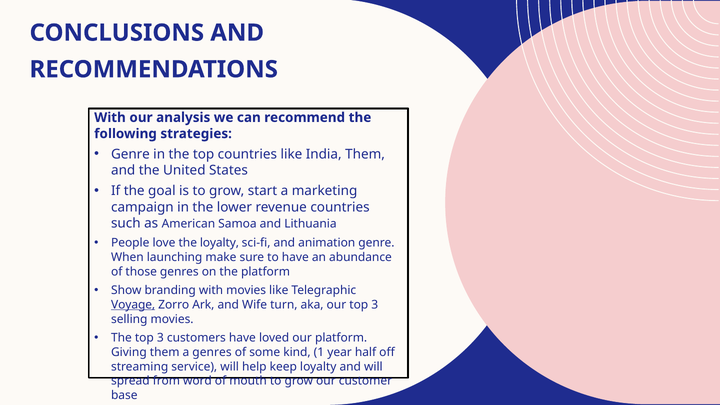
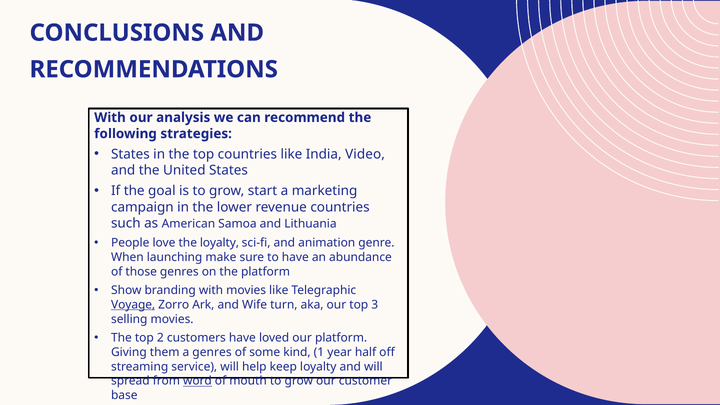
Genre at (130, 154): Genre -> States
India Them: Them -> Video
The top 3: 3 -> 2
word underline: none -> present
